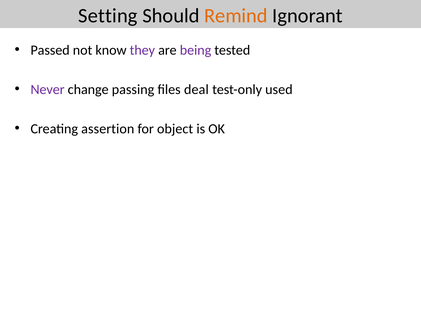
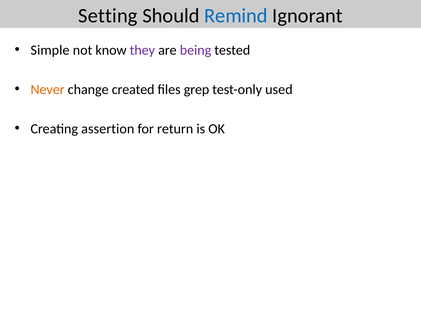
Remind colour: orange -> blue
Passed: Passed -> Simple
Never colour: purple -> orange
passing: passing -> created
deal: deal -> grep
object: object -> return
